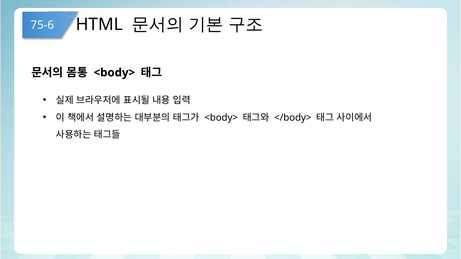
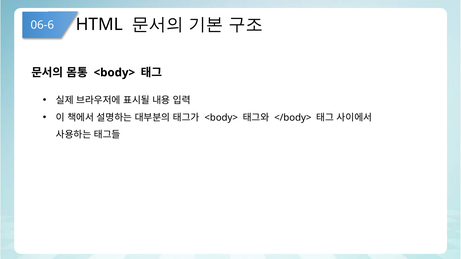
75-6: 75-6 -> 06-6
